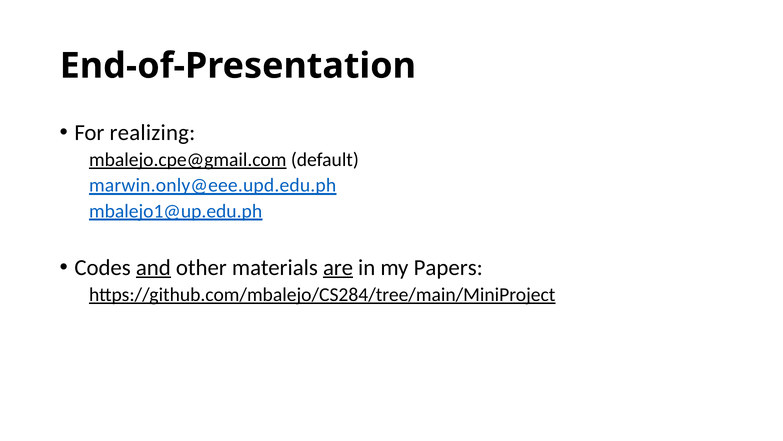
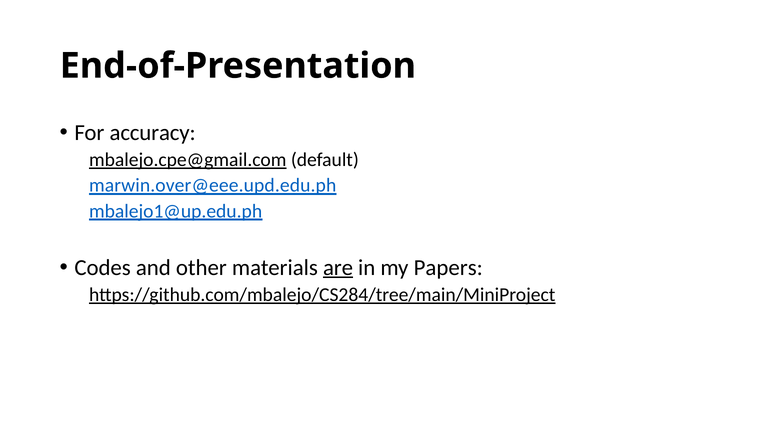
realizing: realizing -> accuracy
marwin.only@eee.upd.edu.ph: marwin.only@eee.upd.edu.ph -> marwin.over@eee.upd.edu.ph
and underline: present -> none
